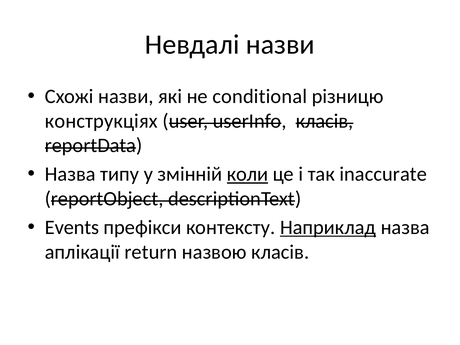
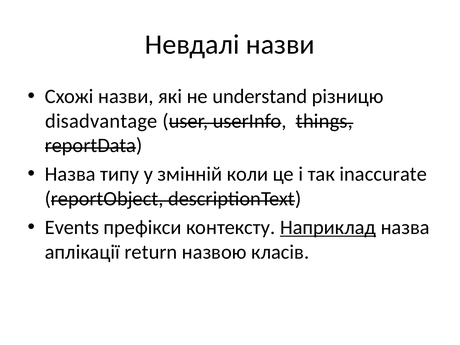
conditional: conditional -> understand
конструкціях: конструкціях -> disadvantage
userInfo класів: класів -> things
коли underline: present -> none
